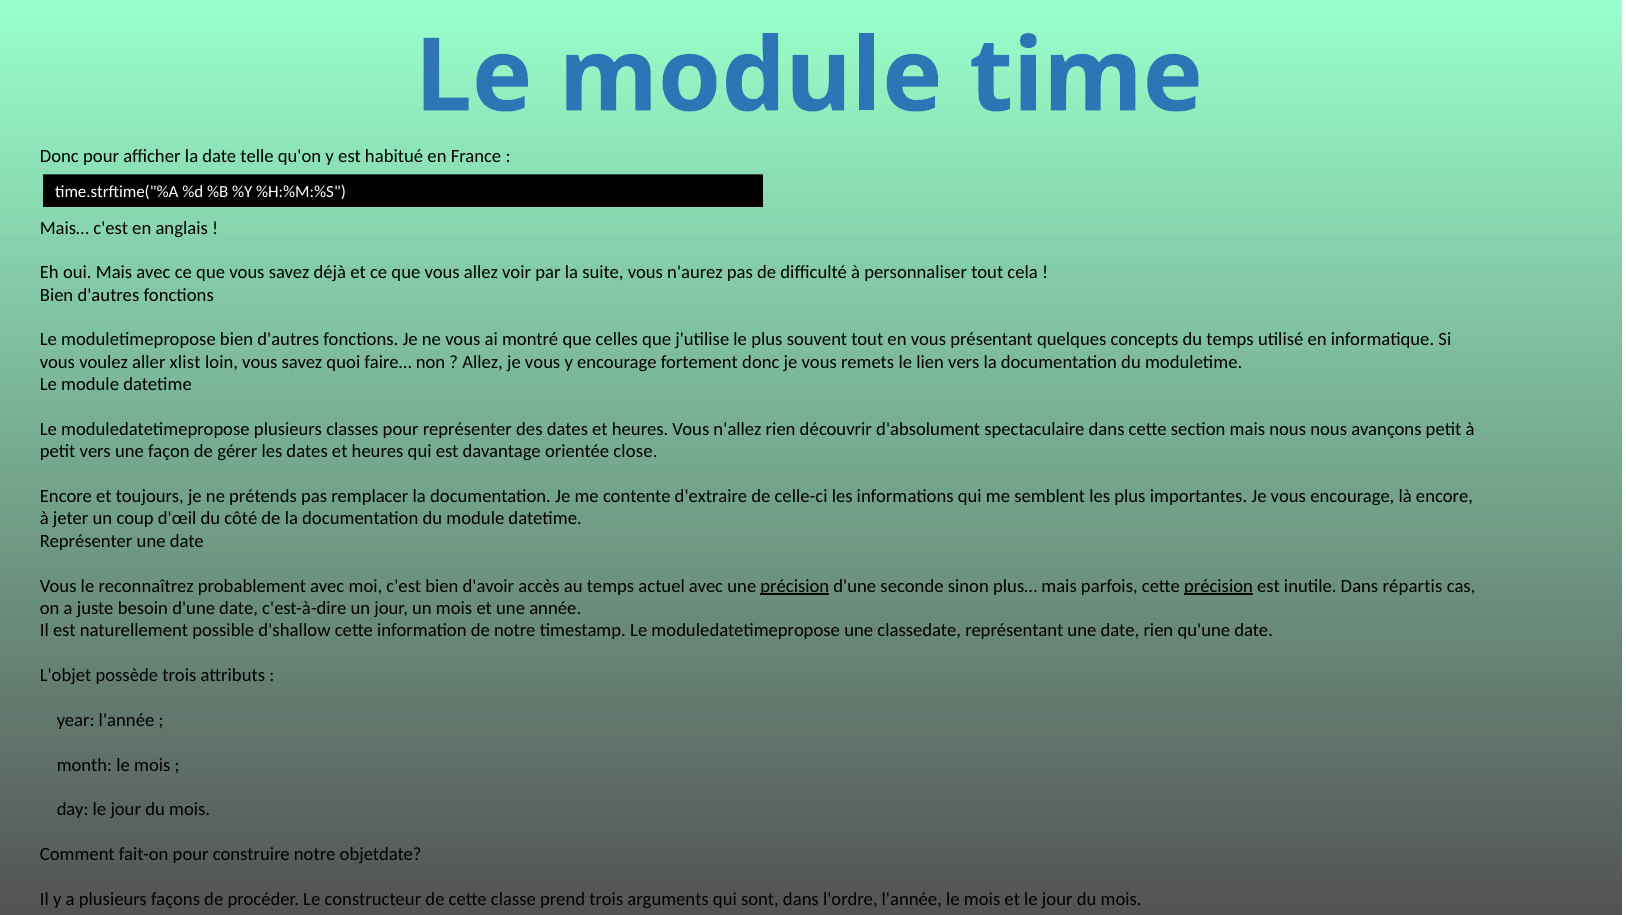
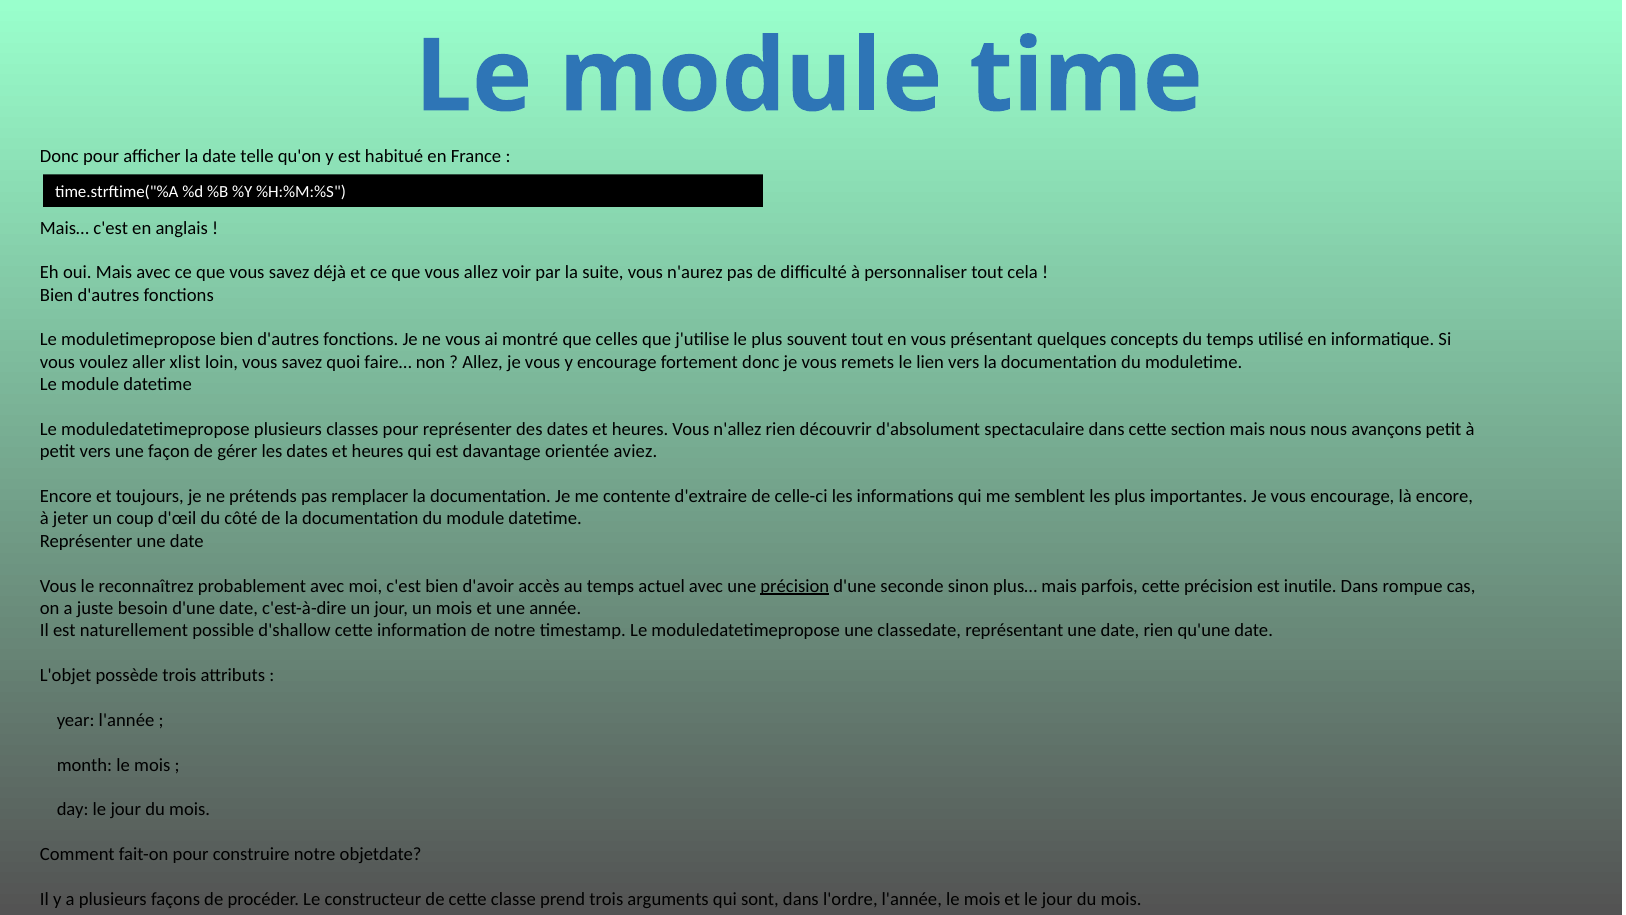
close: close -> aviez
précision at (1218, 586) underline: present -> none
répartis: répartis -> rompue
